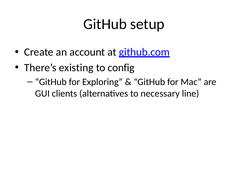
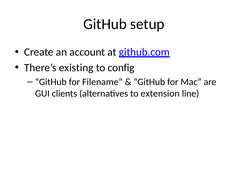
Exploring: Exploring -> Filename
necessary: necessary -> extension
